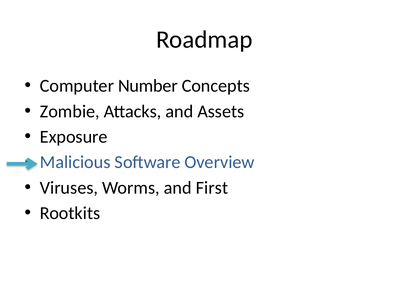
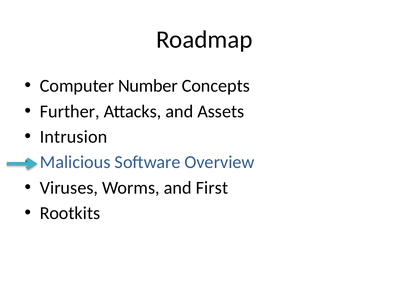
Zombie: Zombie -> Further
Exposure: Exposure -> Intrusion
